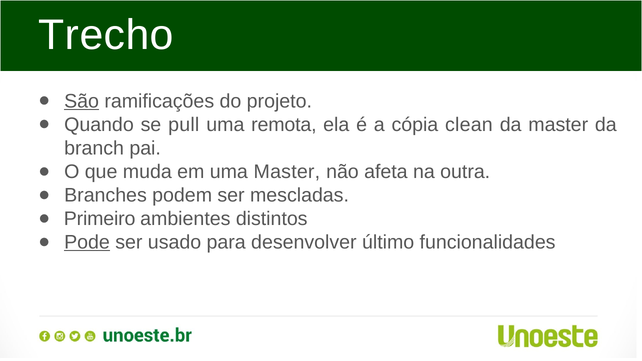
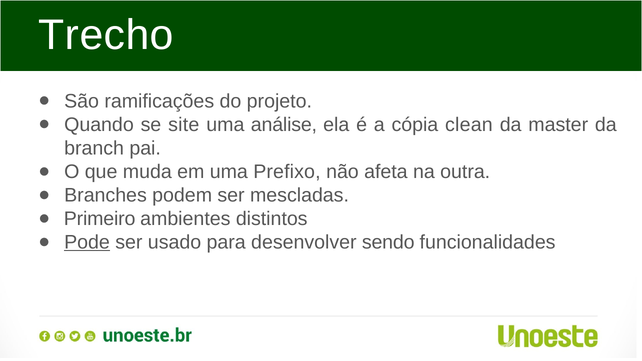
São underline: present -> none
pull: pull -> site
remota: remota -> análise
uma Master: Master -> Prefixo
último: último -> sendo
